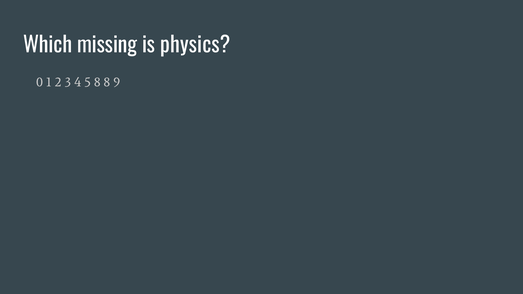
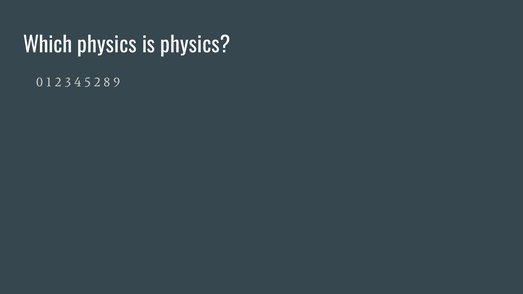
Which missing: missing -> physics
5 8: 8 -> 2
